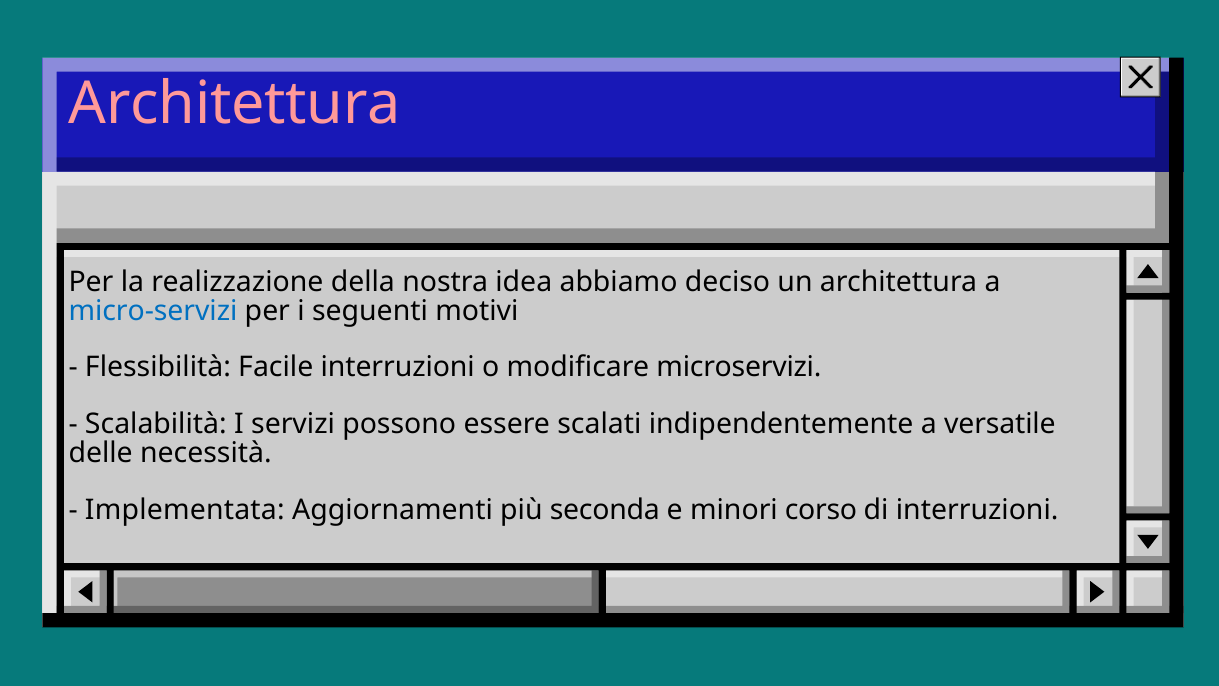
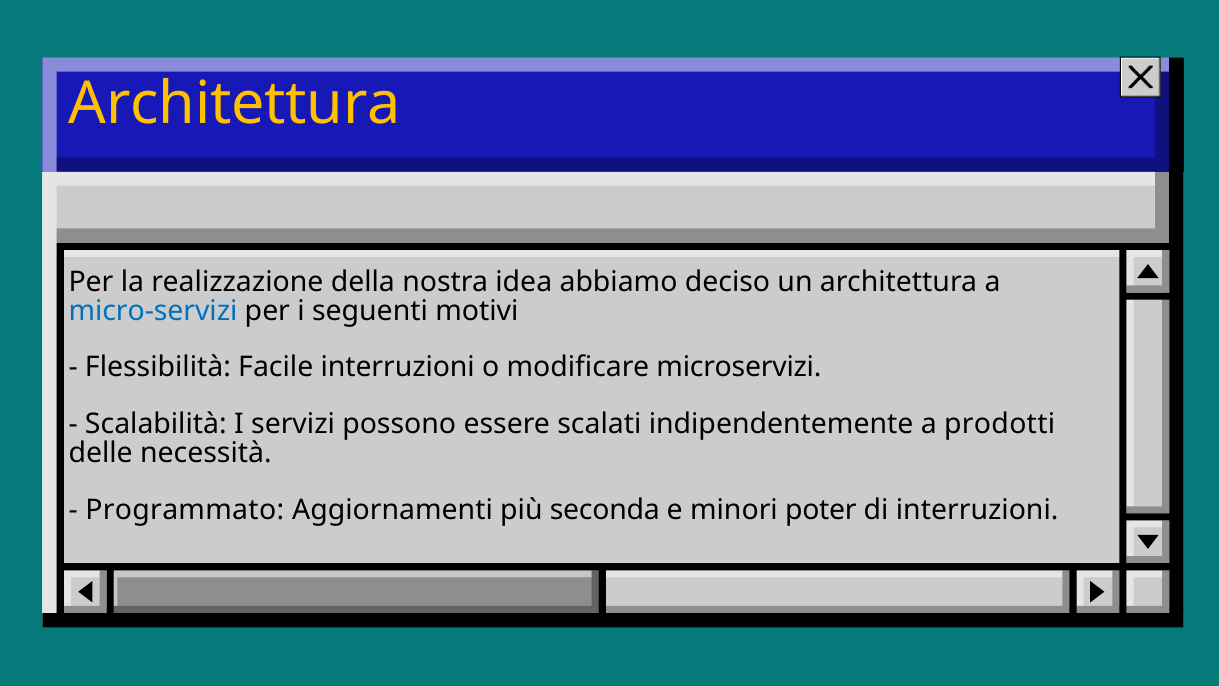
Architettura at (235, 104) colour: pink -> yellow
versatile: versatile -> prodotti
Implementata: Implementata -> Programmato
corso: corso -> poter
